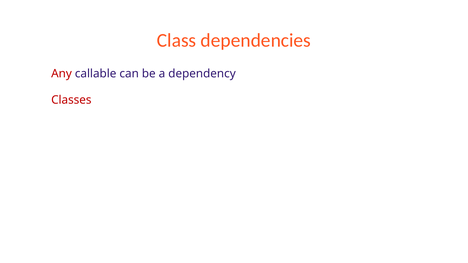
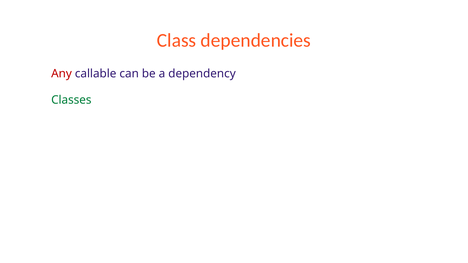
Classes colour: red -> green
